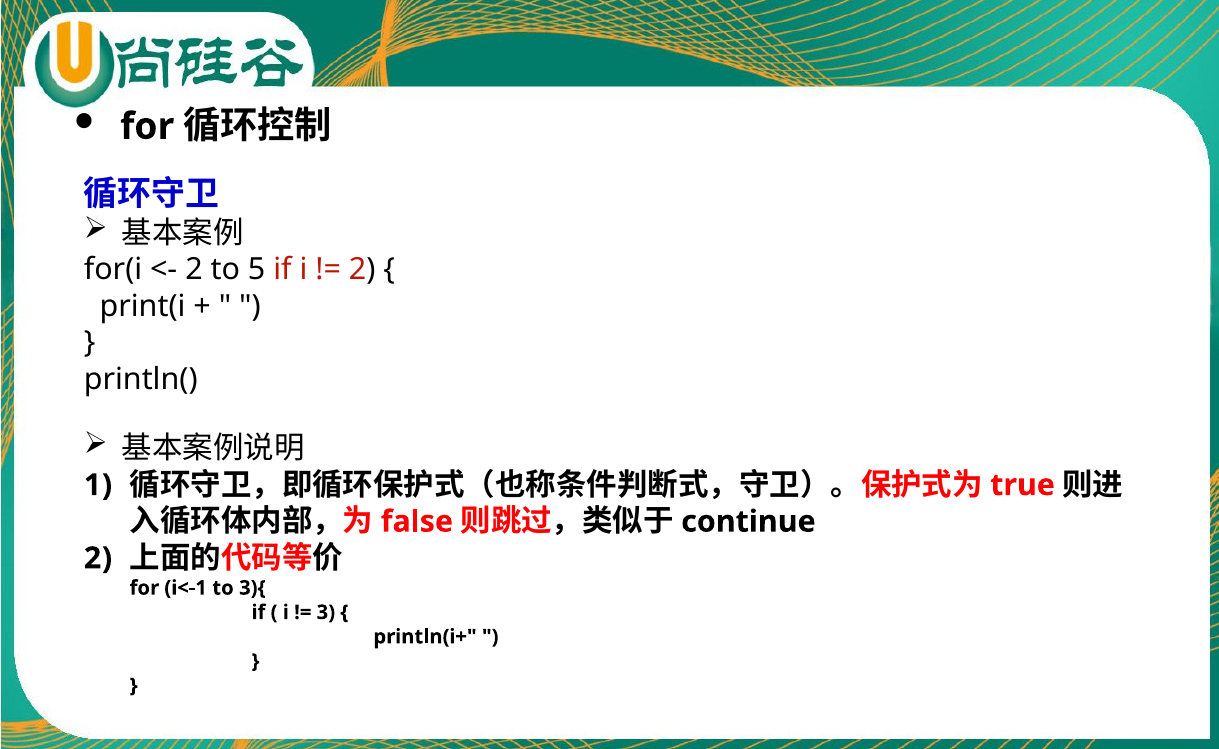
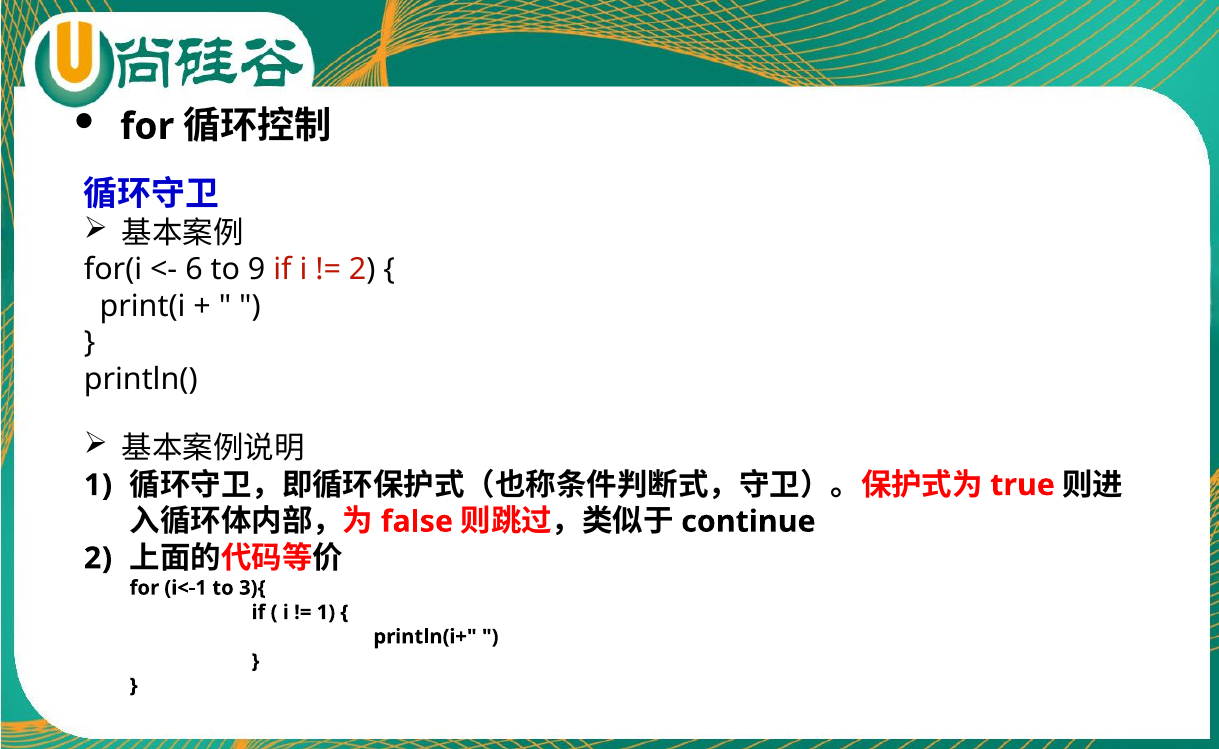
2 at (194, 270): 2 -> 6
5: 5 -> 9
3 at (326, 612): 3 -> 1
